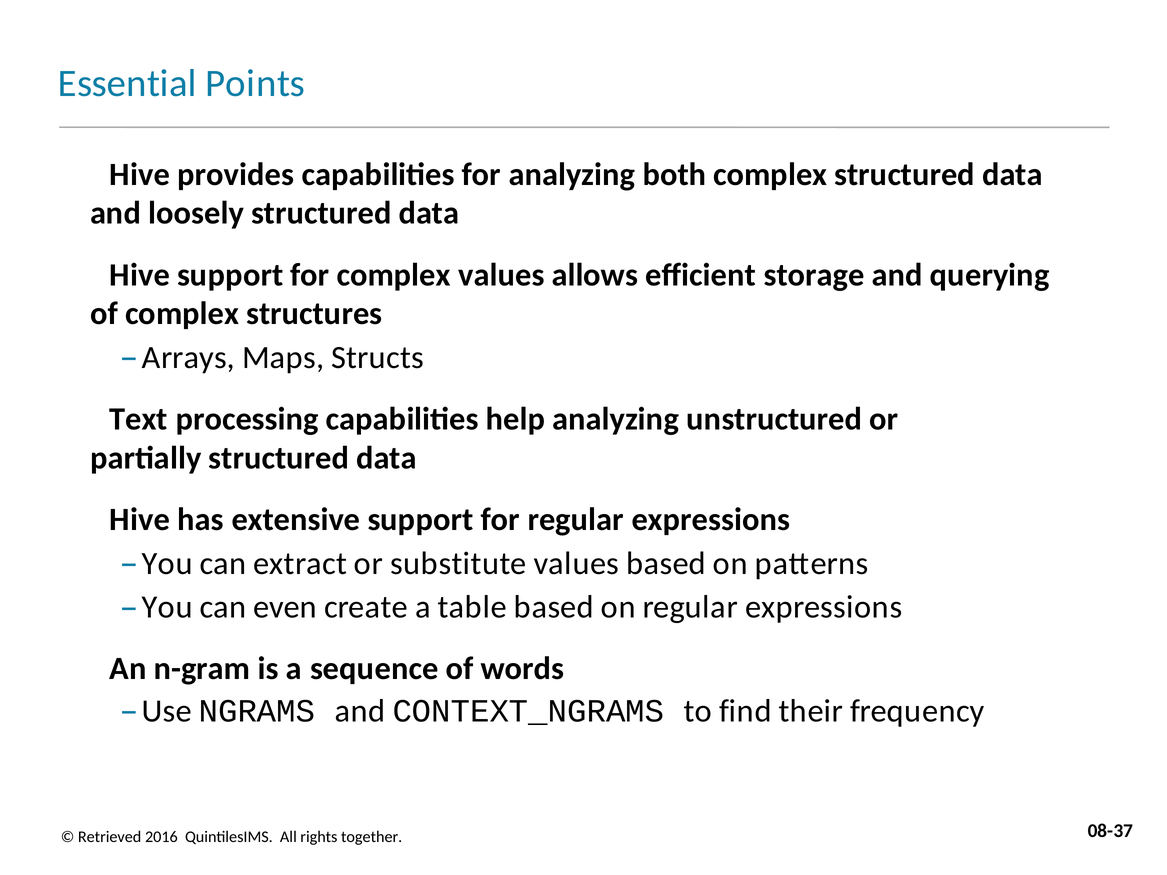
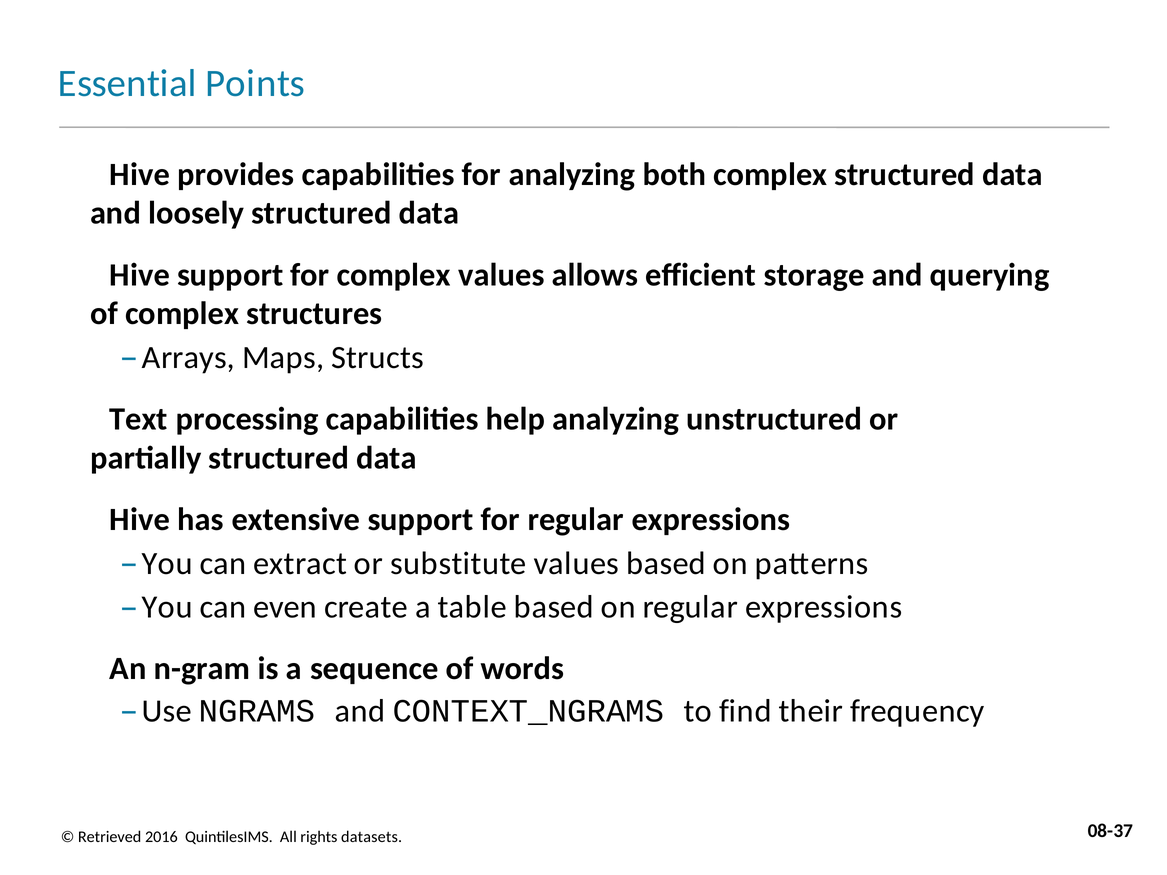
together: together -> datasets
